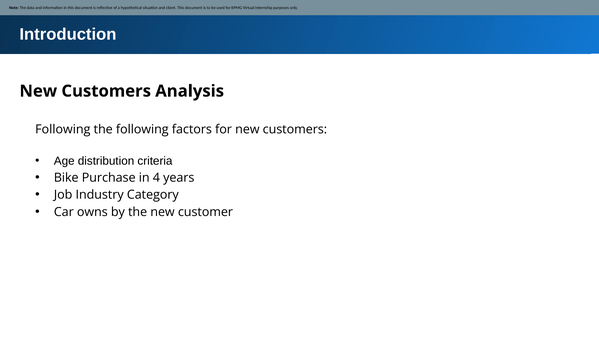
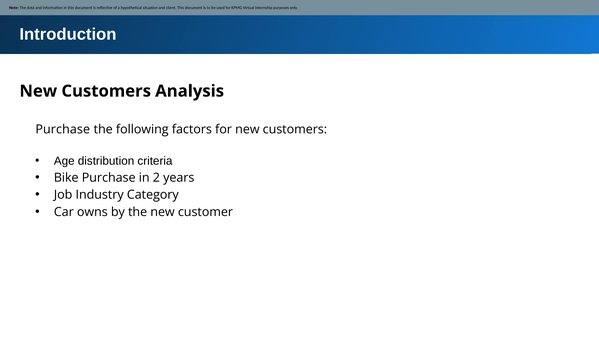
Following at (63, 129): Following -> Purchase
4: 4 -> 2
